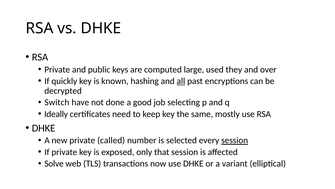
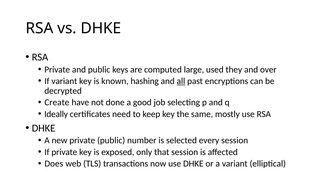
If quickly: quickly -> variant
Switch: Switch -> Create
private called: called -> public
session at (235, 140) underline: present -> none
Solve: Solve -> Does
